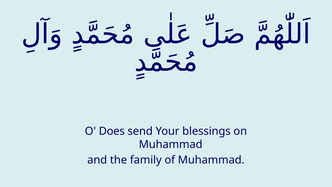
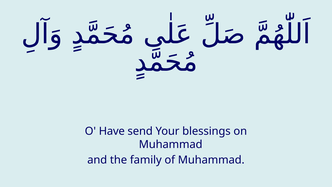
Does: Does -> Have
